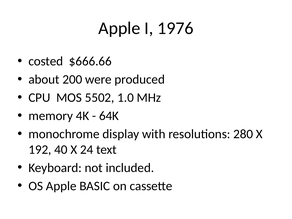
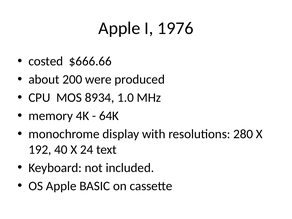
5502: 5502 -> 8934
